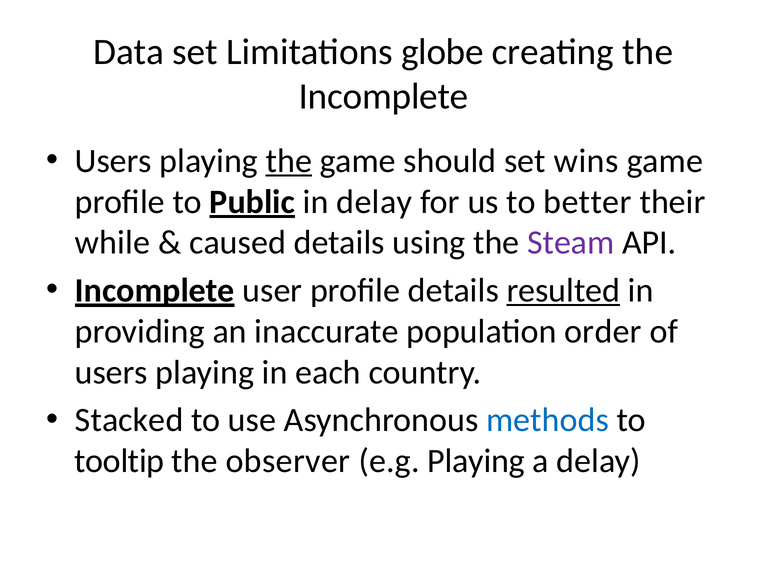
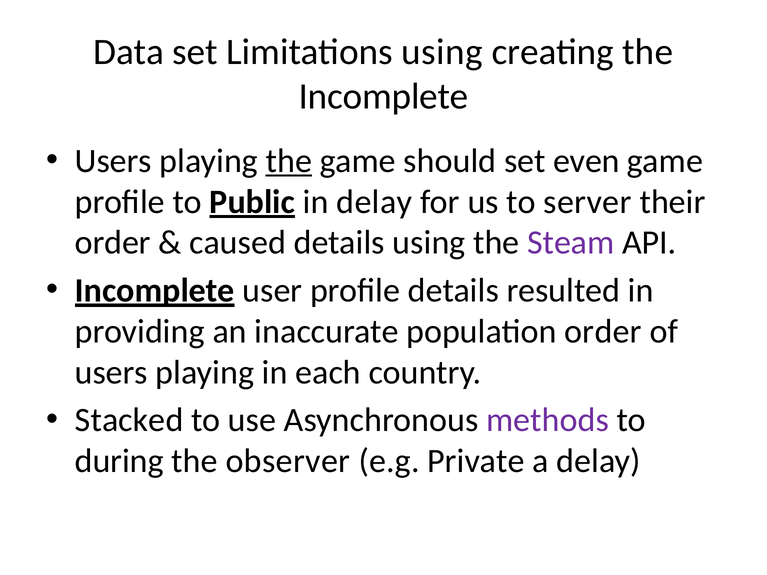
Limitations globe: globe -> using
wins: wins -> even
better: better -> server
while at (113, 243): while -> order
resulted underline: present -> none
methods colour: blue -> purple
tooltip: tooltip -> during
e.g Playing: Playing -> Private
